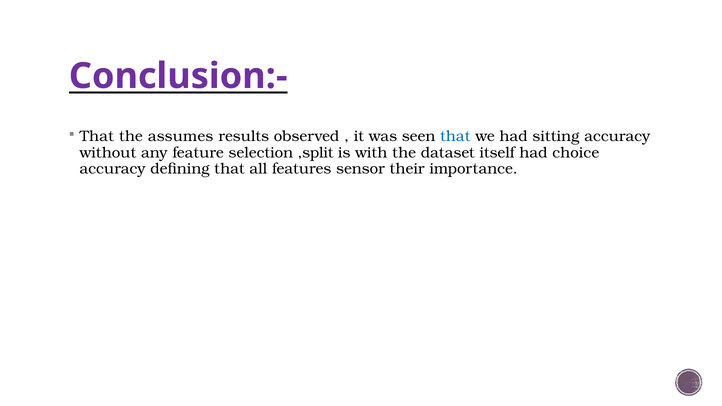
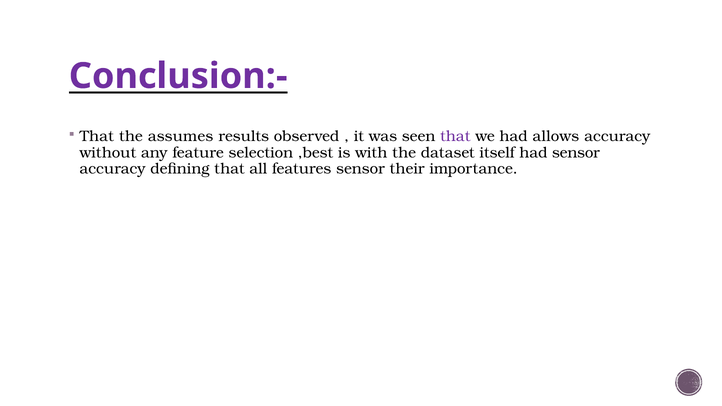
that at (455, 136) colour: blue -> purple
sitting: sitting -> allows
,split: ,split -> ,best
had choice: choice -> sensor
